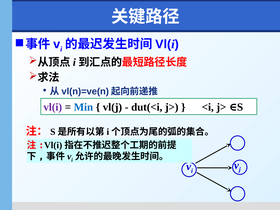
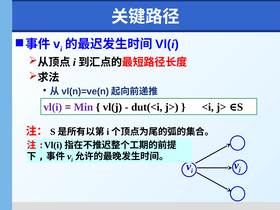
Min colour: blue -> purple
